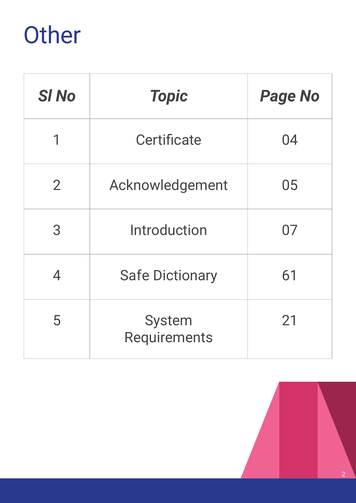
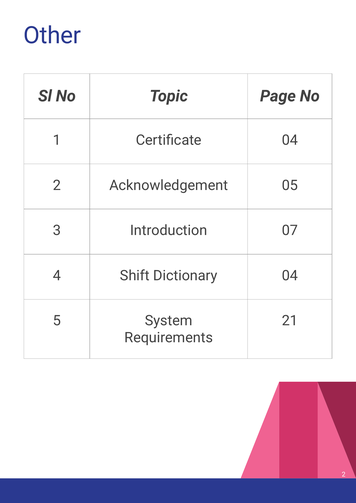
Safe: Safe -> Shift
Dictionary 61: 61 -> 04
